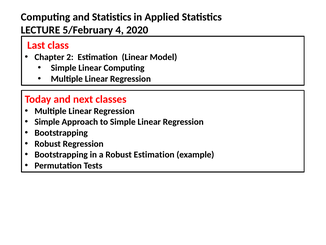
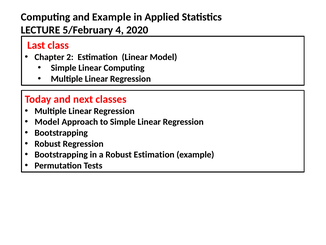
and Statistics: Statistics -> Example
Simple at (47, 122): Simple -> Model
